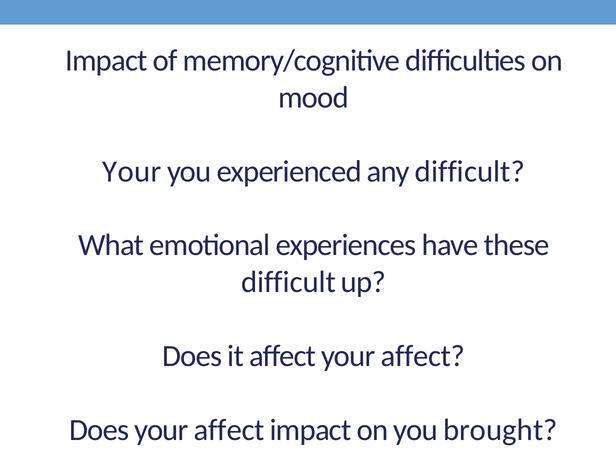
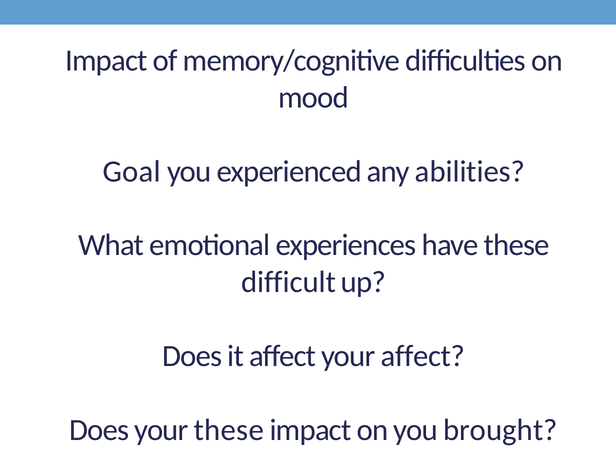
Your at (132, 171): Your -> Goal
any difficult: difficult -> abilities
Does your affect: affect -> these
